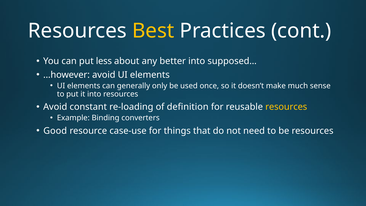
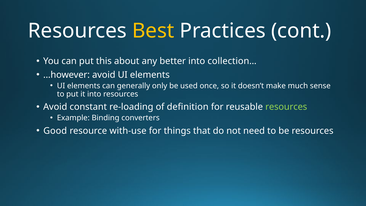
less: less -> this
supposed…: supposed… -> collection…
resources at (286, 107) colour: yellow -> light green
case-use: case-use -> with-use
